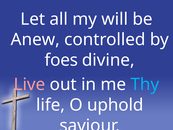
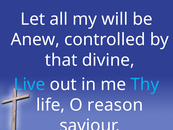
foes: foes -> that
Live colour: pink -> light blue
uphold: uphold -> reason
